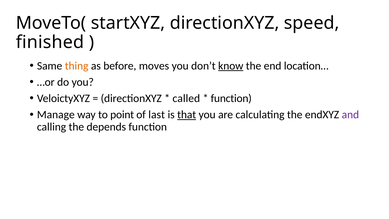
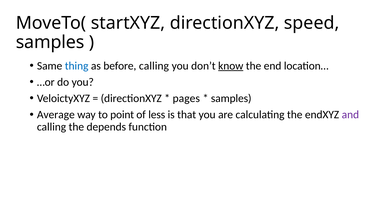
finished at (50, 42): finished -> samples
thing colour: orange -> blue
before moves: moves -> calling
called: called -> pages
function at (231, 98): function -> samples
Manage: Manage -> Average
last: last -> less
that underline: present -> none
